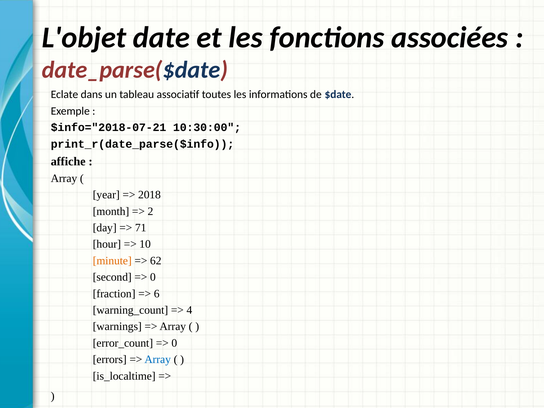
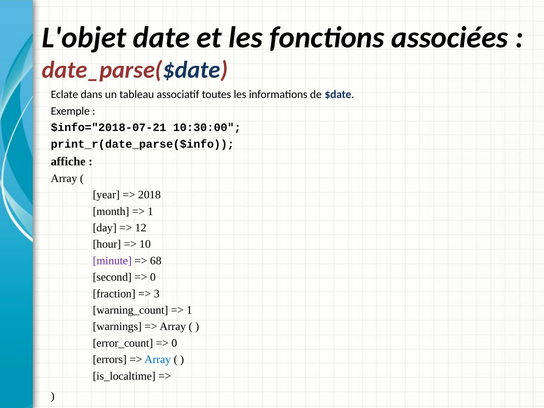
2 at (150, 211): 2 -> 1
71: 71 -> 12
minute colour: orange -> purple
62: 62 -> 68
6: 6 -> 3
4 at (189, 310): 4 -> 1
